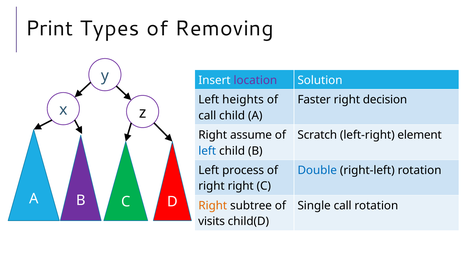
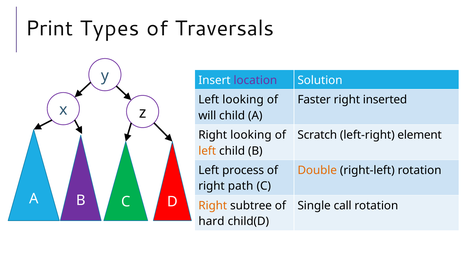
Removing: Removing -> Traversals
Left heights: heights -> looking
decision: decision -> inserted
call at (207, 115): call -> will
Right assume: assume -> looking
left at (207, 151) colour: blue -> orange
Double colour: blue -> orange
right right: right -> path
visits: visits -> hard
